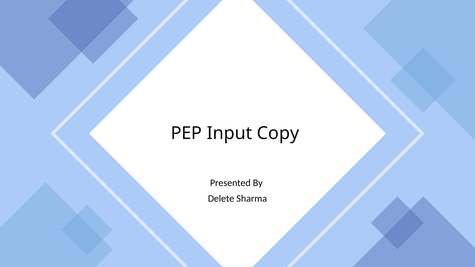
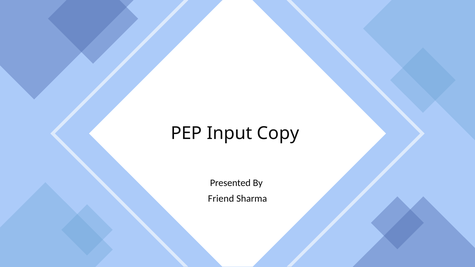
Delete: Delete -> Friend
